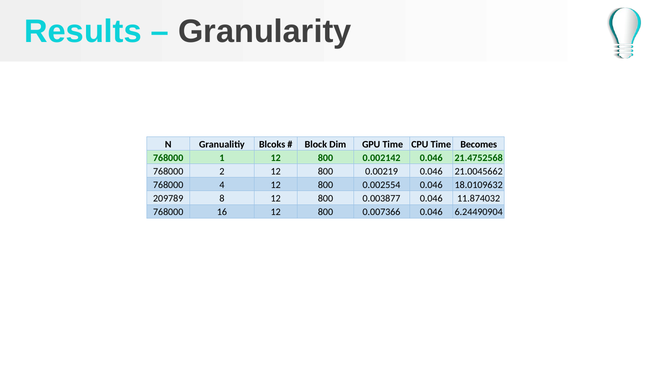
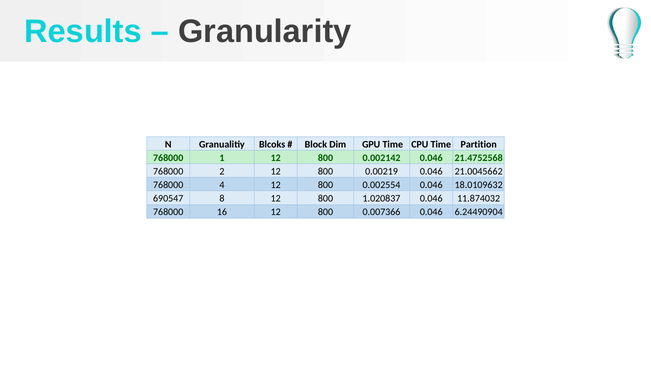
Becomes: Becomes -> Partition
209789: 209789 -> 690547
0.003877: 0.003877 -> 1.020837
